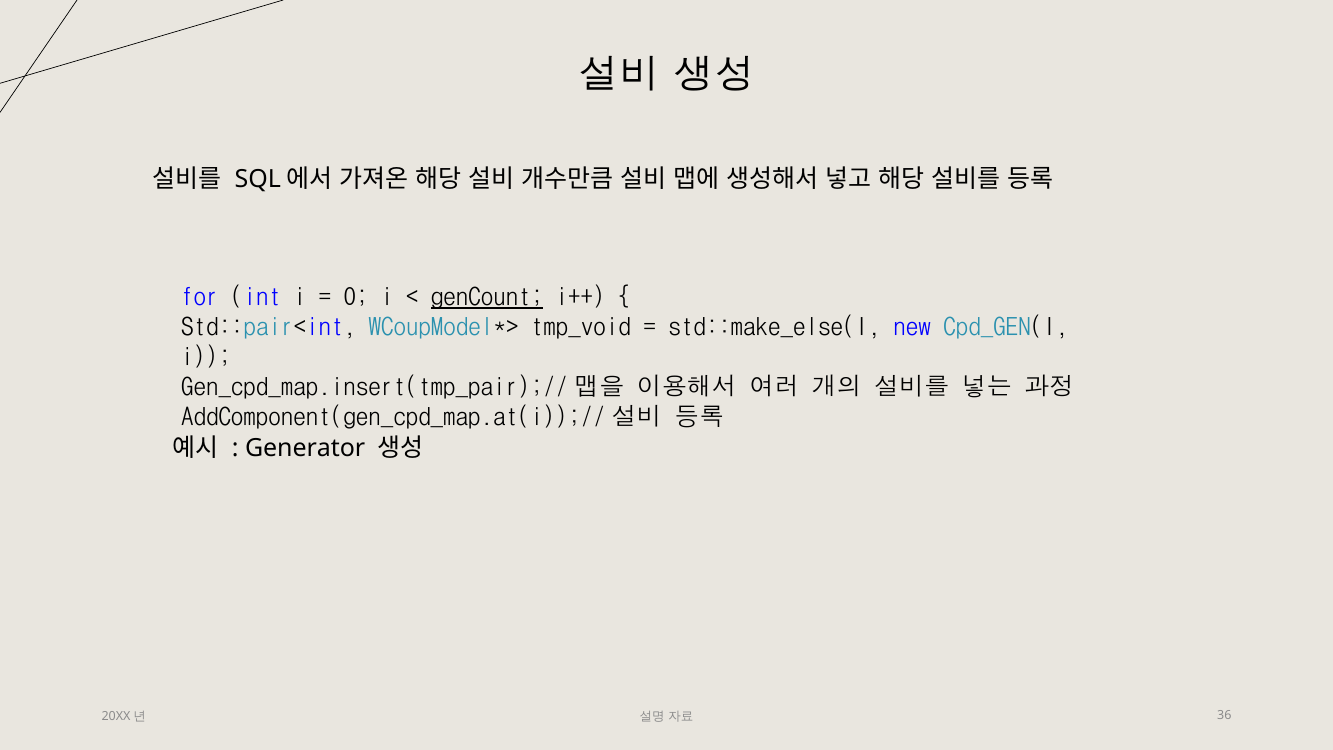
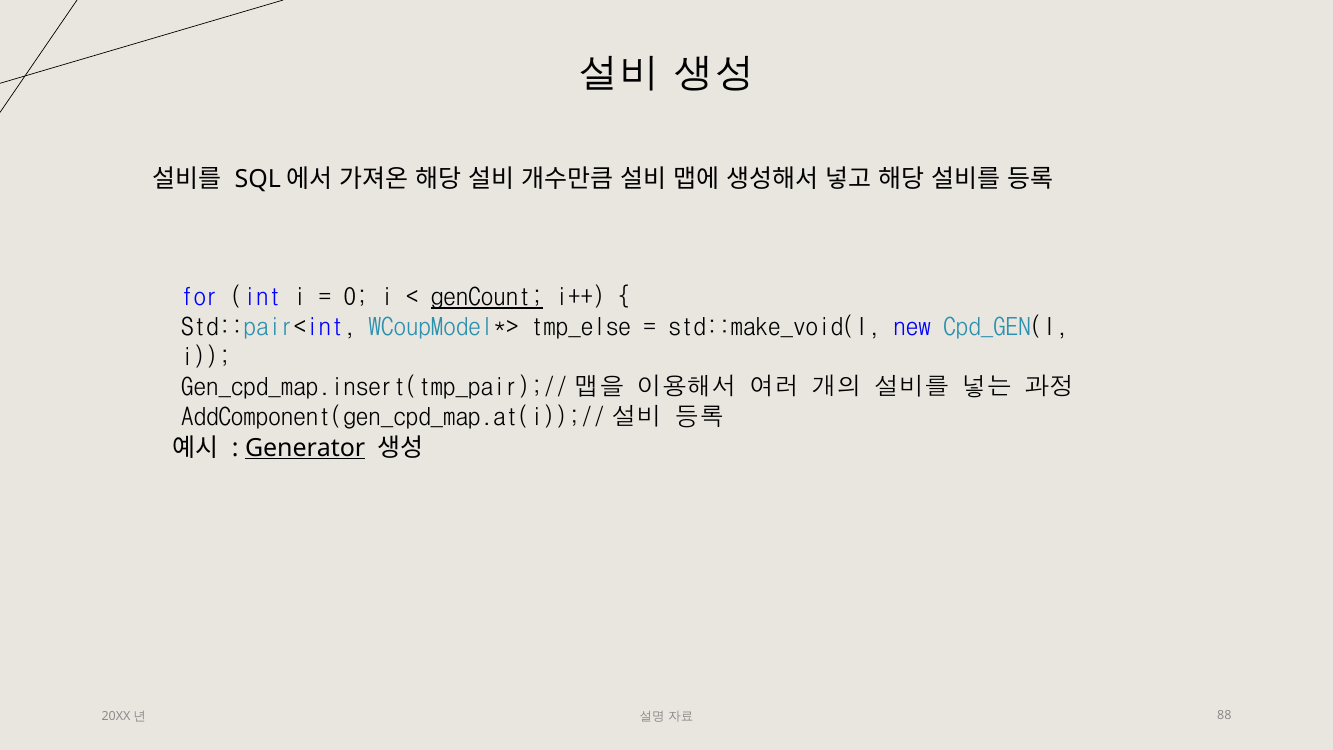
tmp_void: tmp_void -> tmp_else
std::make_else(I: std::make_else(I -> std::make_void(I
Generator underline: none -> present
36: 36 -> 88
